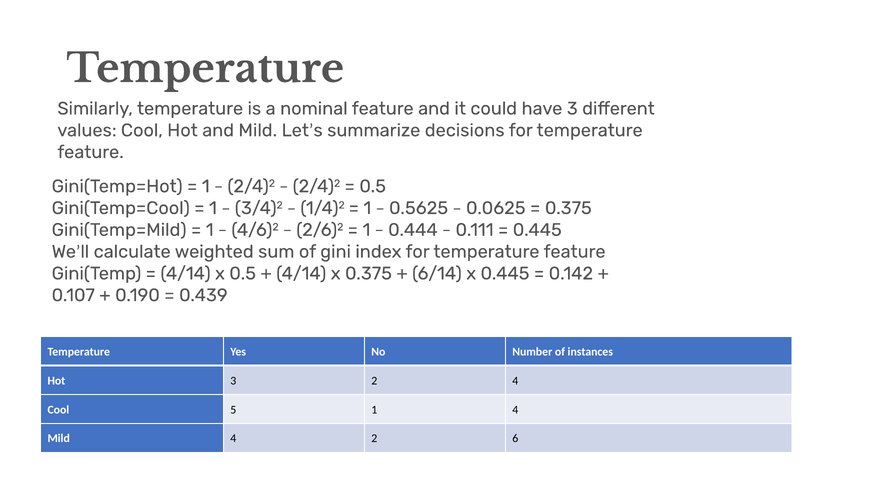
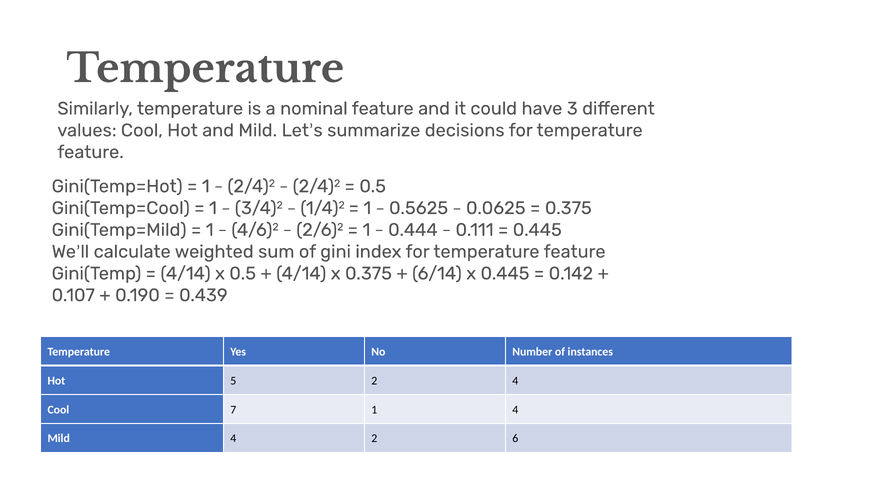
Hot 3: 3 -> 5
5: 5 -> 7
